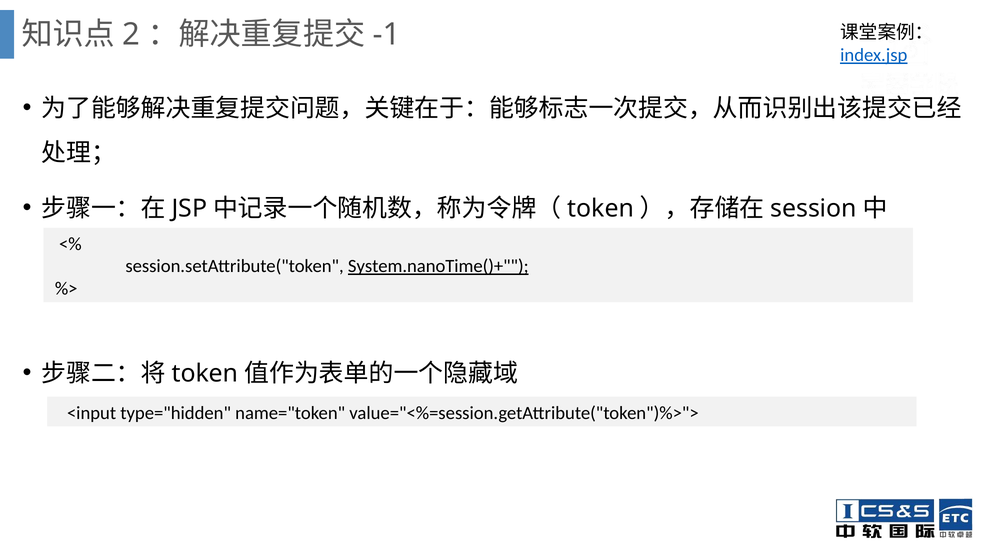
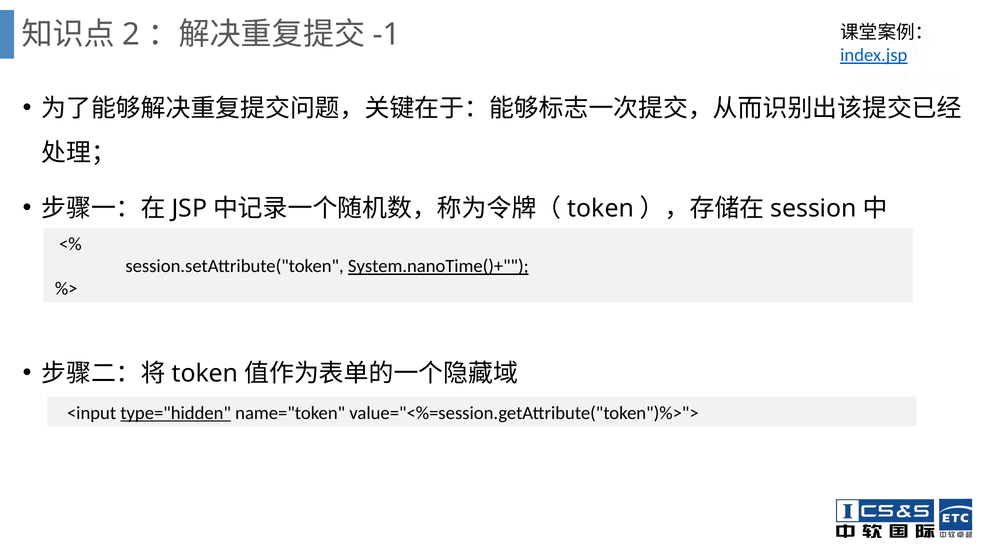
type="hidden underline: none -> present
